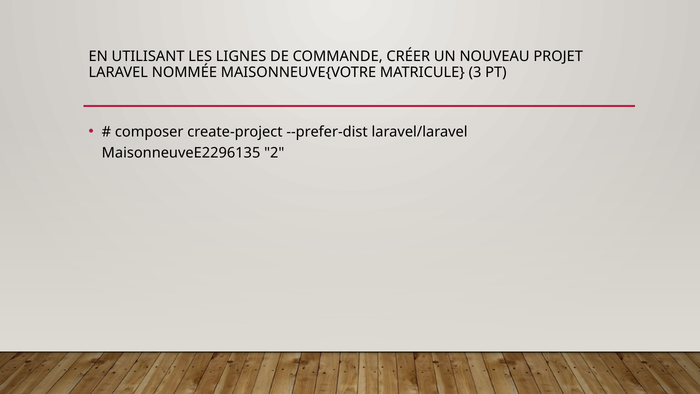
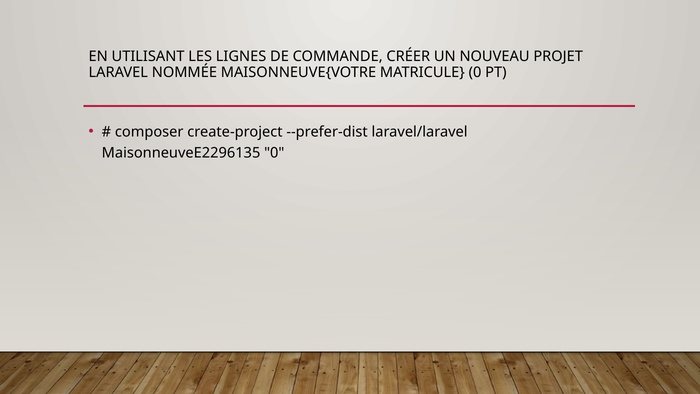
MATRICULE 3: 3 -> 0
MaisonneuveE2296135 2: 2 -> 0
